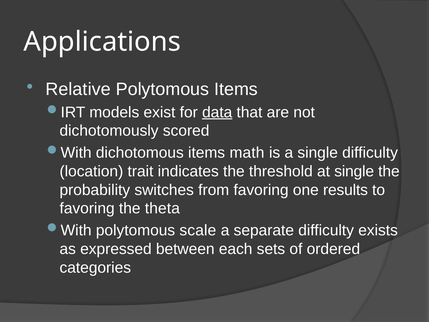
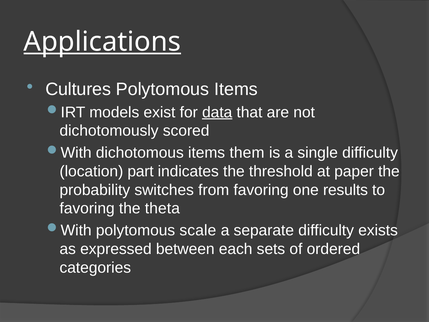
Applications underline: none -> present
Relative: Relative -> Cultures
math: math -> them
trait: trait -> part
at single: single -> paper
